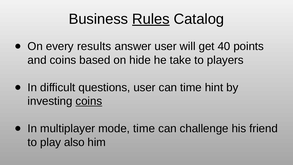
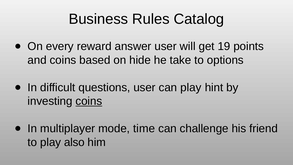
Rules underline: present -> none
results: results -> reward
40: 40 -> 19
players: players -> options
can time: time -> play
